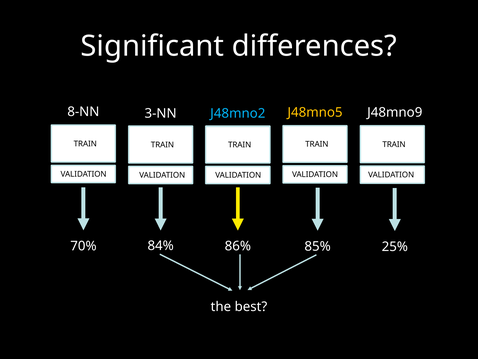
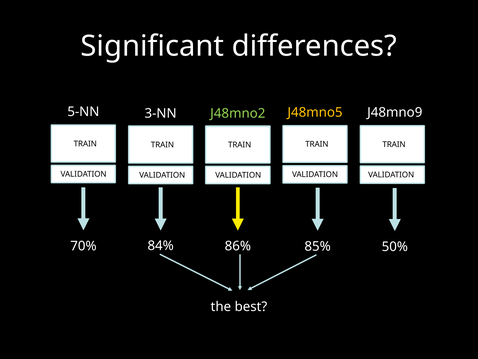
8-NN: 8-NN -> 5-NN
J48mno2 colour: light blue -> light green
25%: 25% -> 50%
